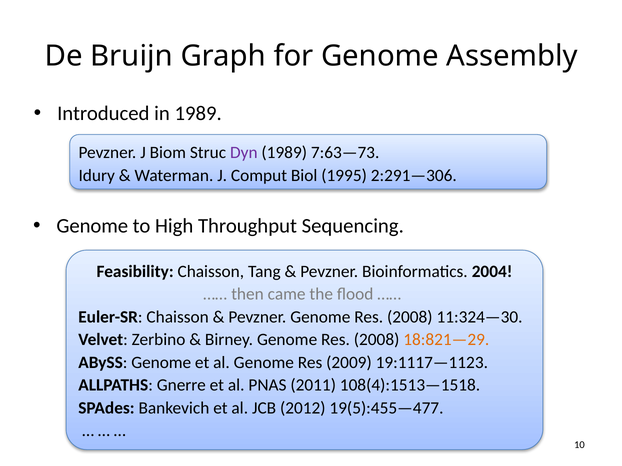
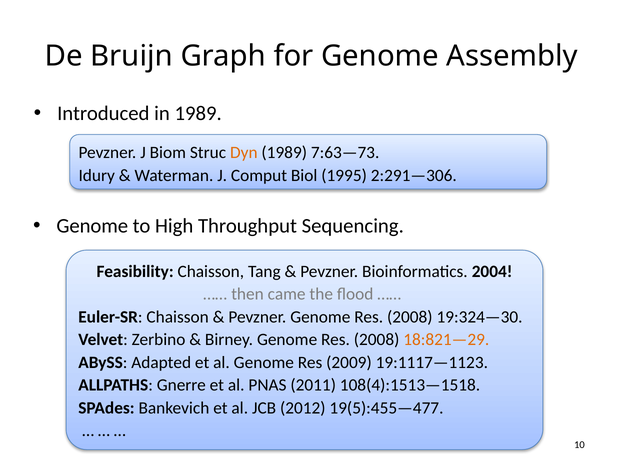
Dyn colour: purple -> orange
11:324—30: 11:324—30 -> 19:324—30
ABySS Genome: Genome -> Adapted
